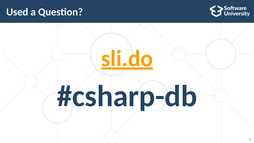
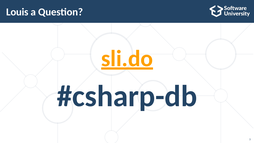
Used: Used -> Louis
